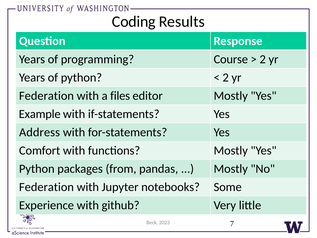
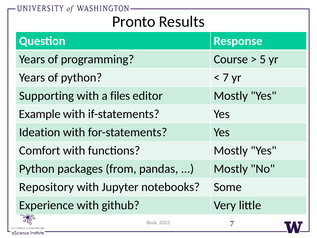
Coding: Coding -> Pronto
2 at (263, 59): 2 -> 5
2 at (226, 77): 2 -> 7
Federation at (46, 96): Federation -> Supporting
Address: Address -> Ideation
Federation at (46, 187): Federation -> Repository
